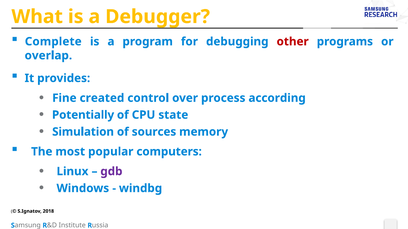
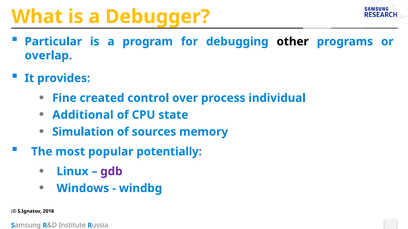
Complete: Complete -> Particular
other colour: red -> black
according: according -> individual
Potentially: Potentially -> Additional
computers: computers -> potentially
